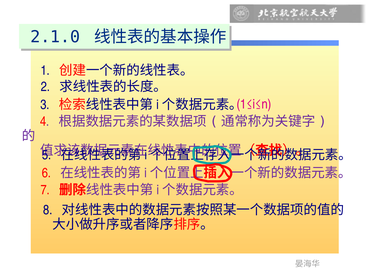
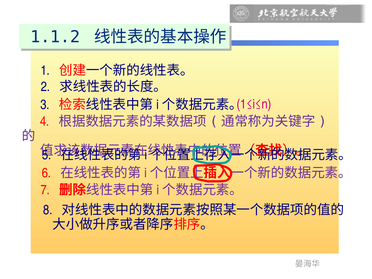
2.1.0: 2.1.0 -> 1.1.2
